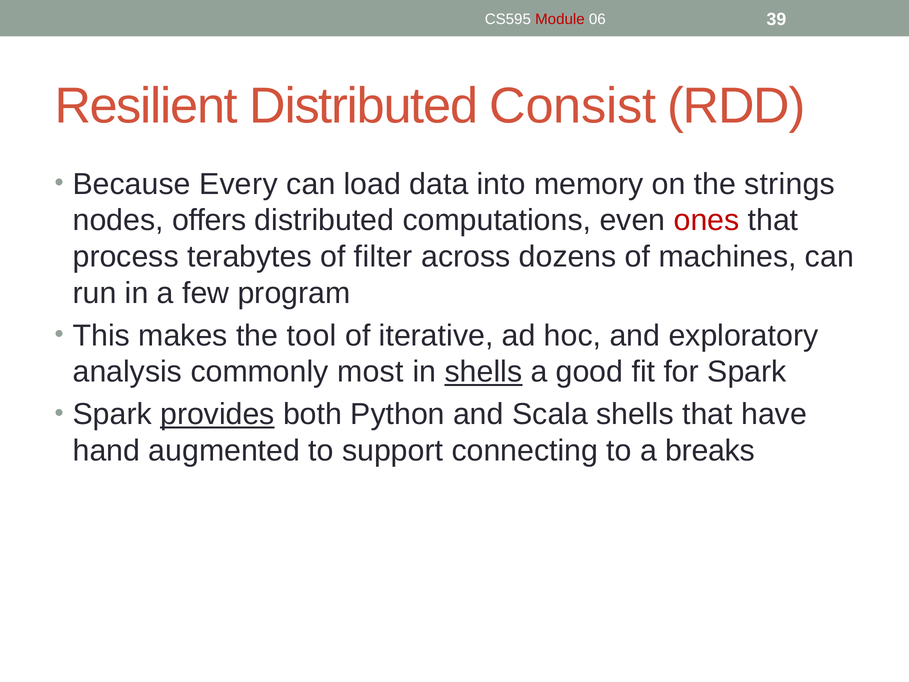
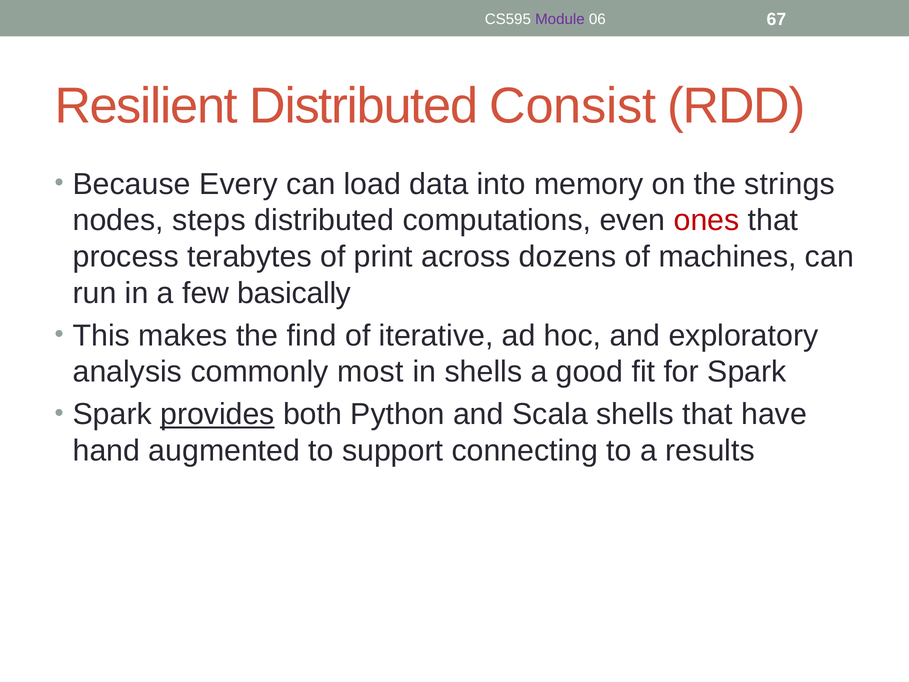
Module colour: red -> purple
39: 39 -> 67
offers: offers -> steps
filter: filter -> print
program: program -> basically
tool: tool -> find
shells at (483, 372) underline: present -> none
breaks: breaks -> results
